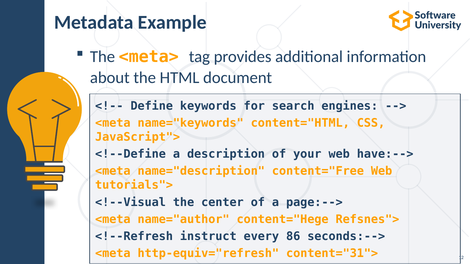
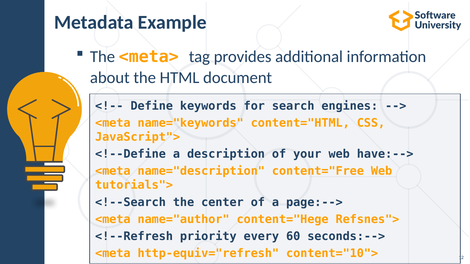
<!--Visual: <!--Visual -> <!--Search
instruct: instruct -> priority
86: 86 -> 60
content="31">: content="31"> -> content="10">
